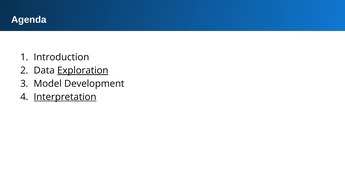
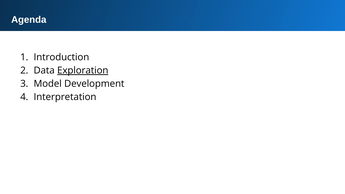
Interpretation underline: present -> none
